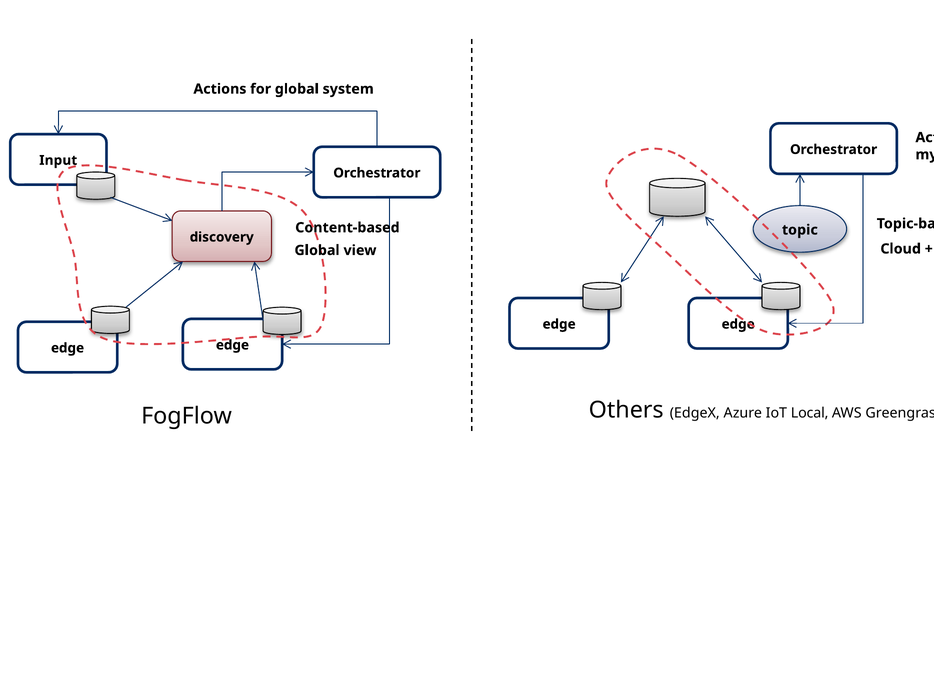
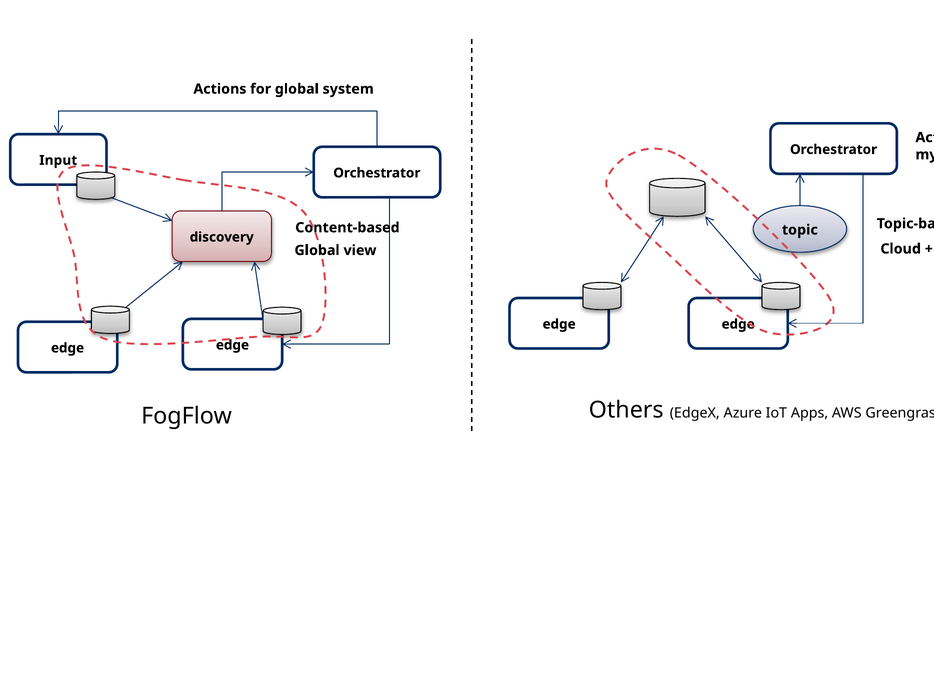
Local: Local -> Apps
